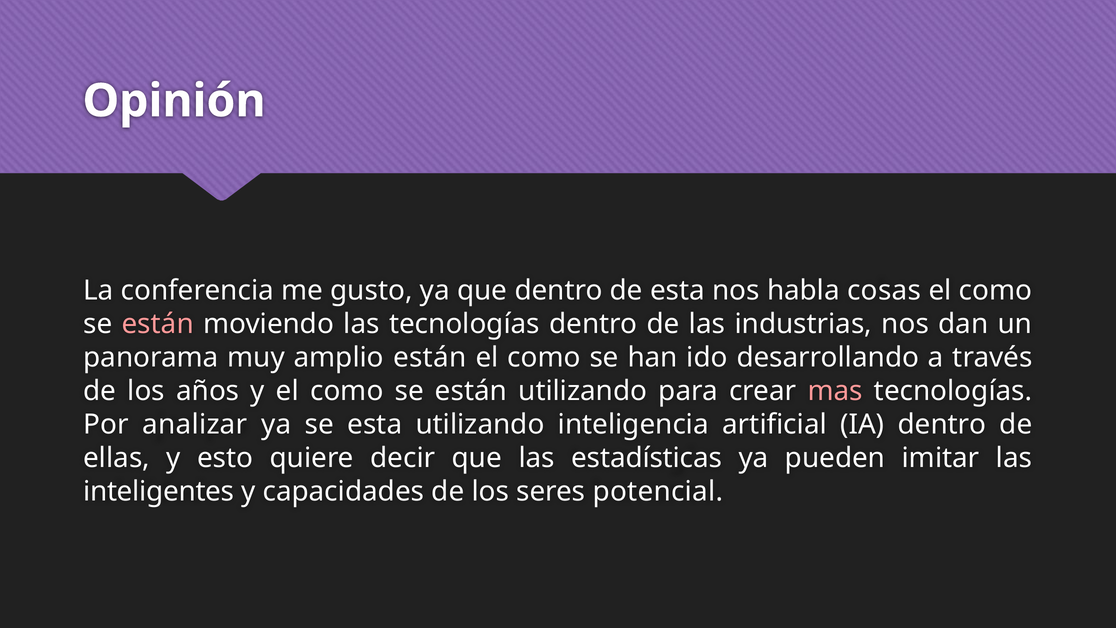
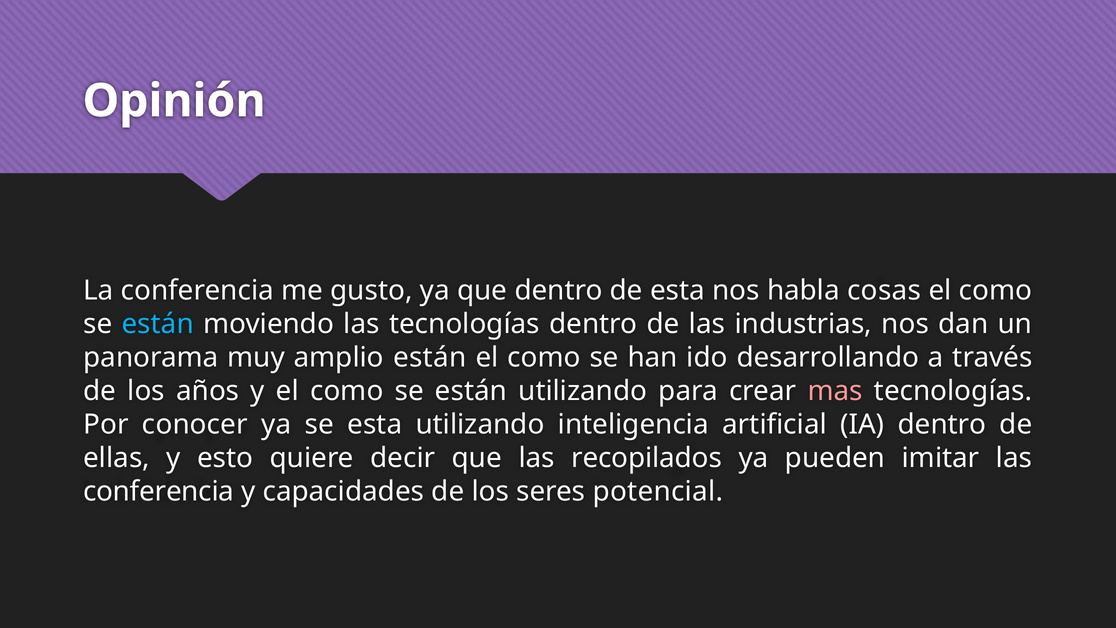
están at (158, 324) colour: pink -> light blue
analizar: analizar -> conocer
estadísticas: estadísticas -> recopilados
inteligentes at (159, 492): inteligentes -> conferencia
